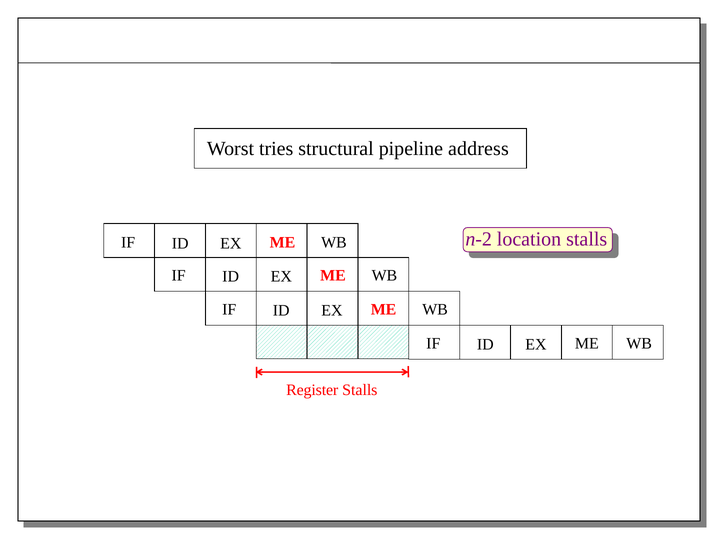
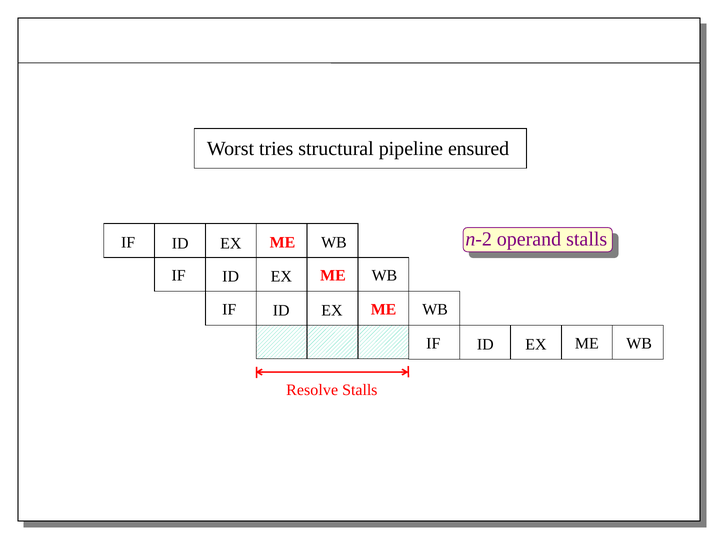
address: address -> ensured
location: location -> operand
Register: Register -> Resolve
